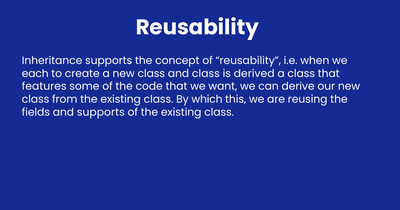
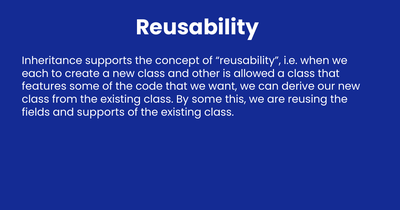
and class: class -> other
derived: derived -> allowed
By which: which -> some
